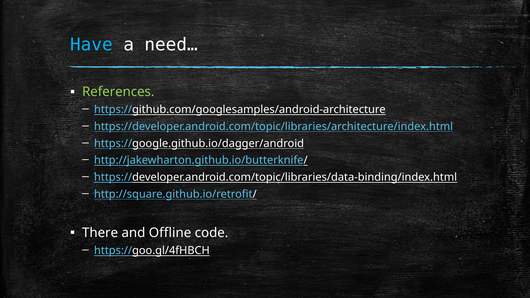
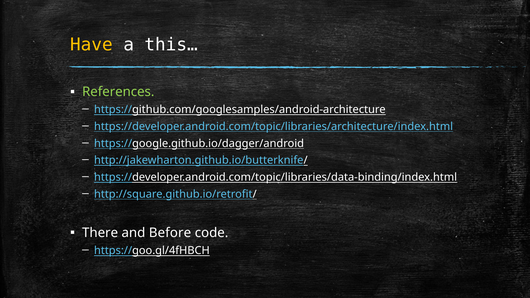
Have colour: light blue -> yellow
need…: need… -> this…
Offline: Offline -> Before
